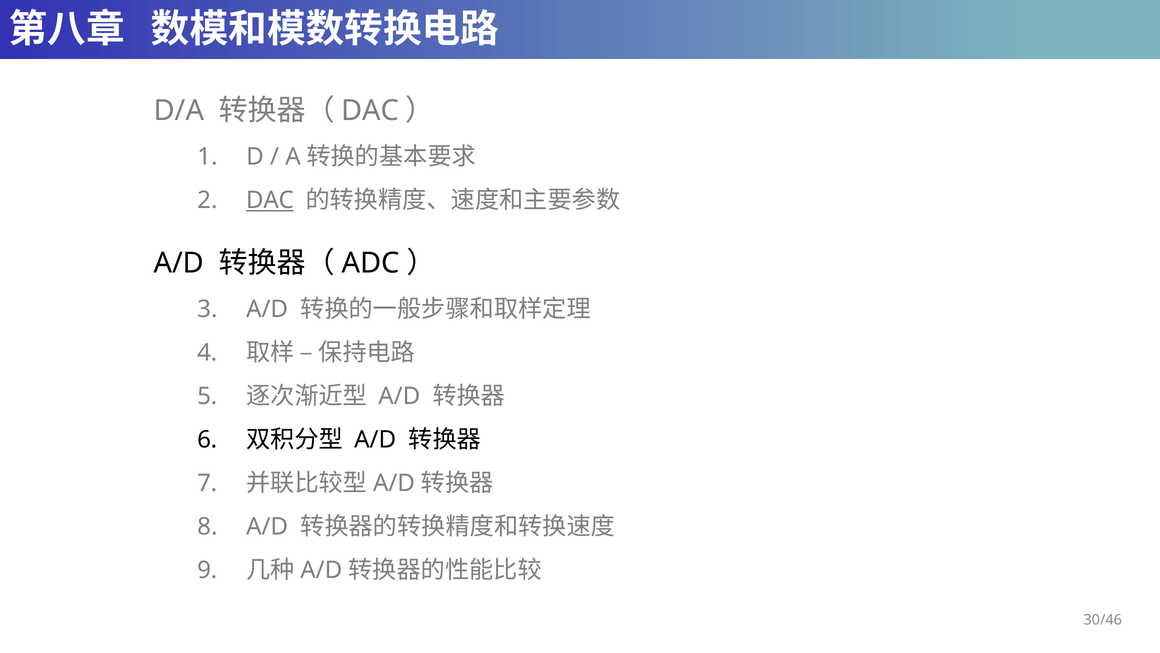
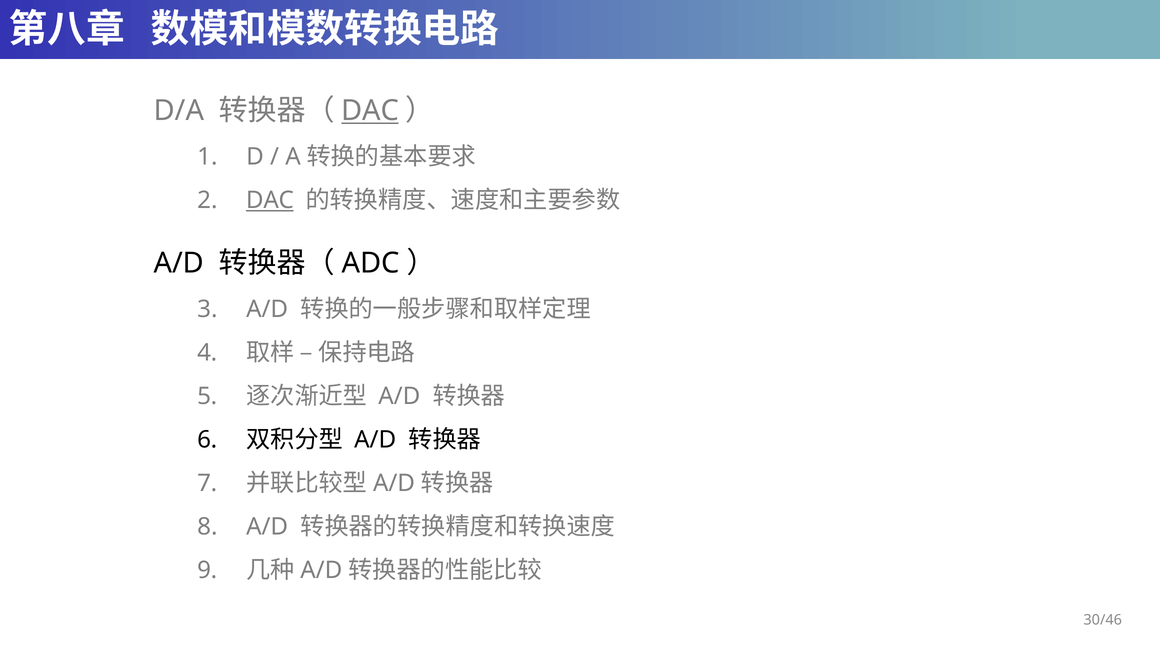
DAC at (370, 111) underline: none -> present
